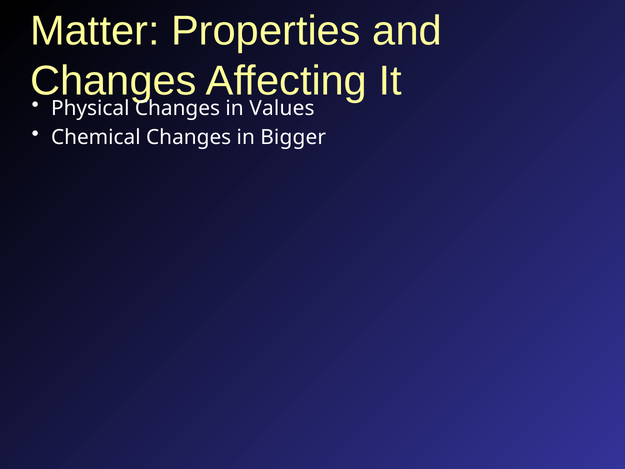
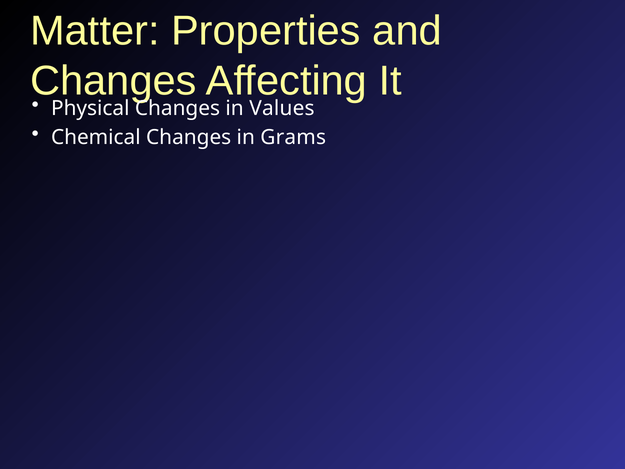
Bigger: Bigger -> Grams
